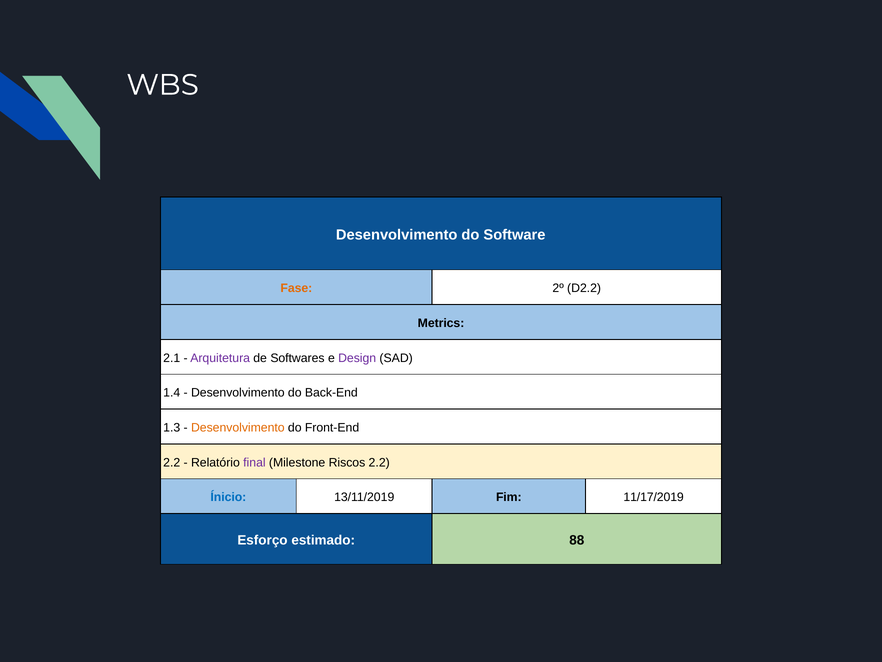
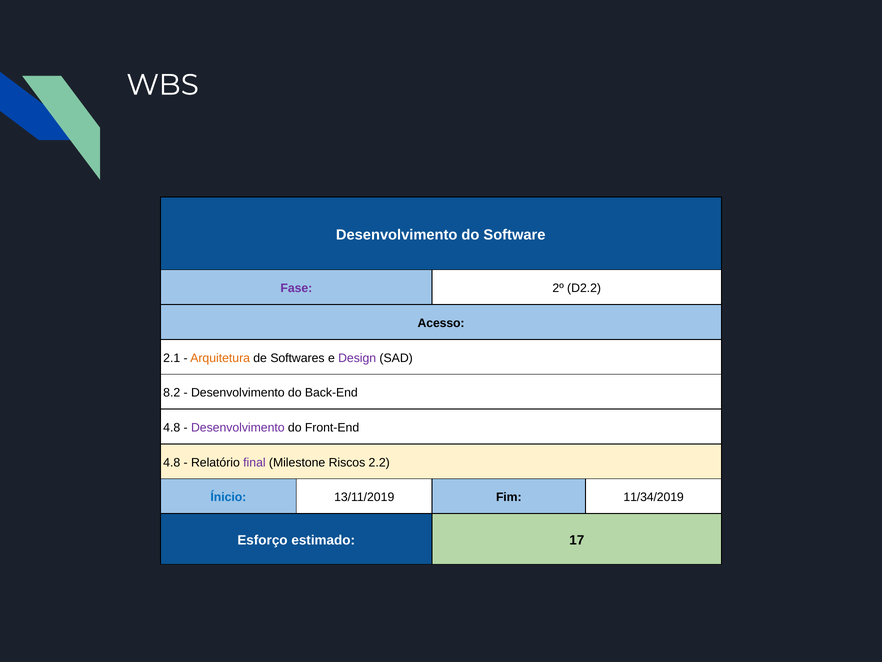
Fase colour: orange -> purple
Metrics: Metrics -> Acesso
Arquitetura colour: purple -> orange
1.4: 1.4 -> 8.2
1.3 at (172, 427): 1.3 -> 4.8
Desenvolvimento at (238, 427) colour: orange -> purple
2.2 at (172, 462): 2.2 -> 4.8
11/17/2019: 11/17/2019 -> 11/34/2019
88: 88 -> 17
